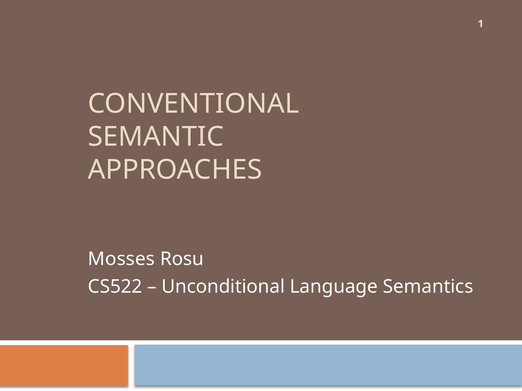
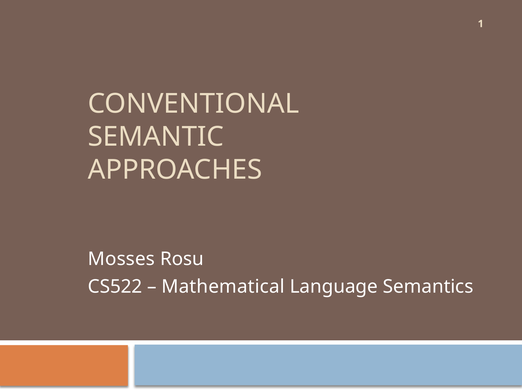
Unconditional: Unconditional -> Mathematical
